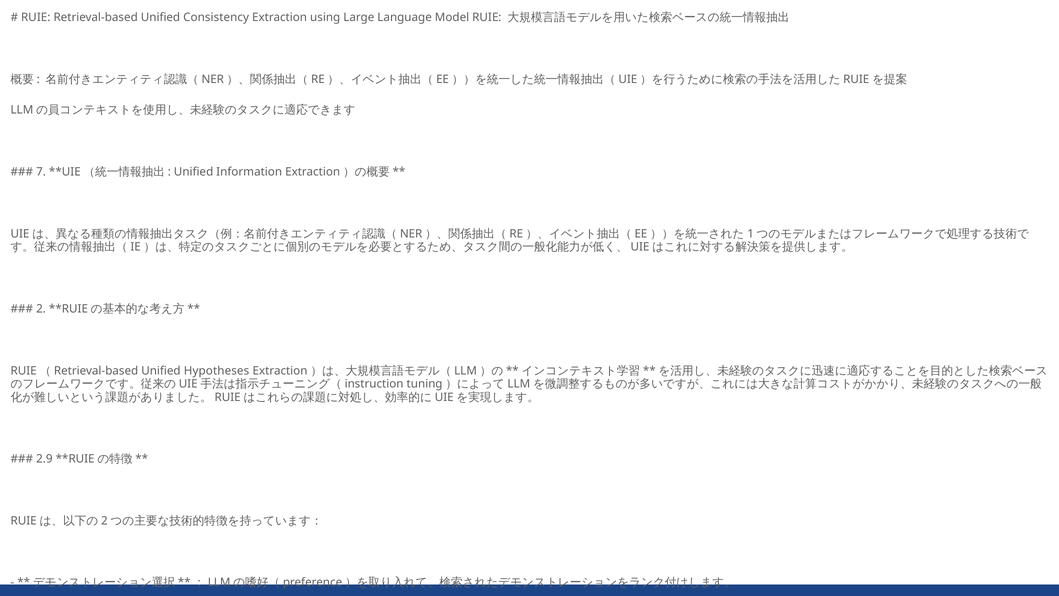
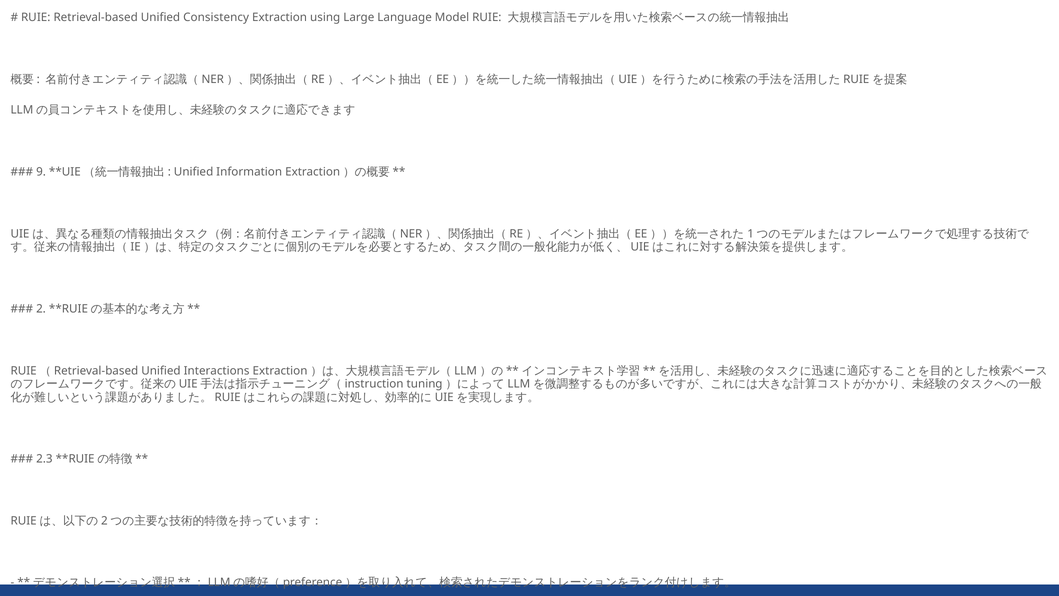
7: 7 -> 9
Hypotheses: Hypotheses -> Interactions
2.9: 2.9 -> 2.3
